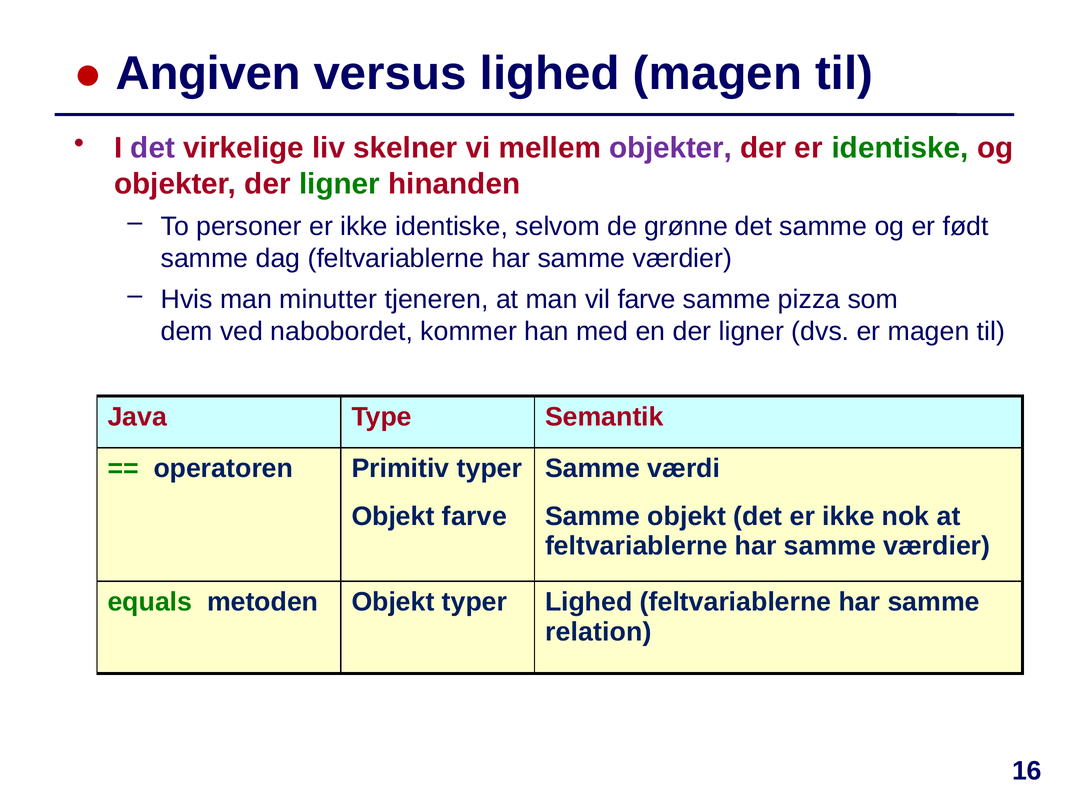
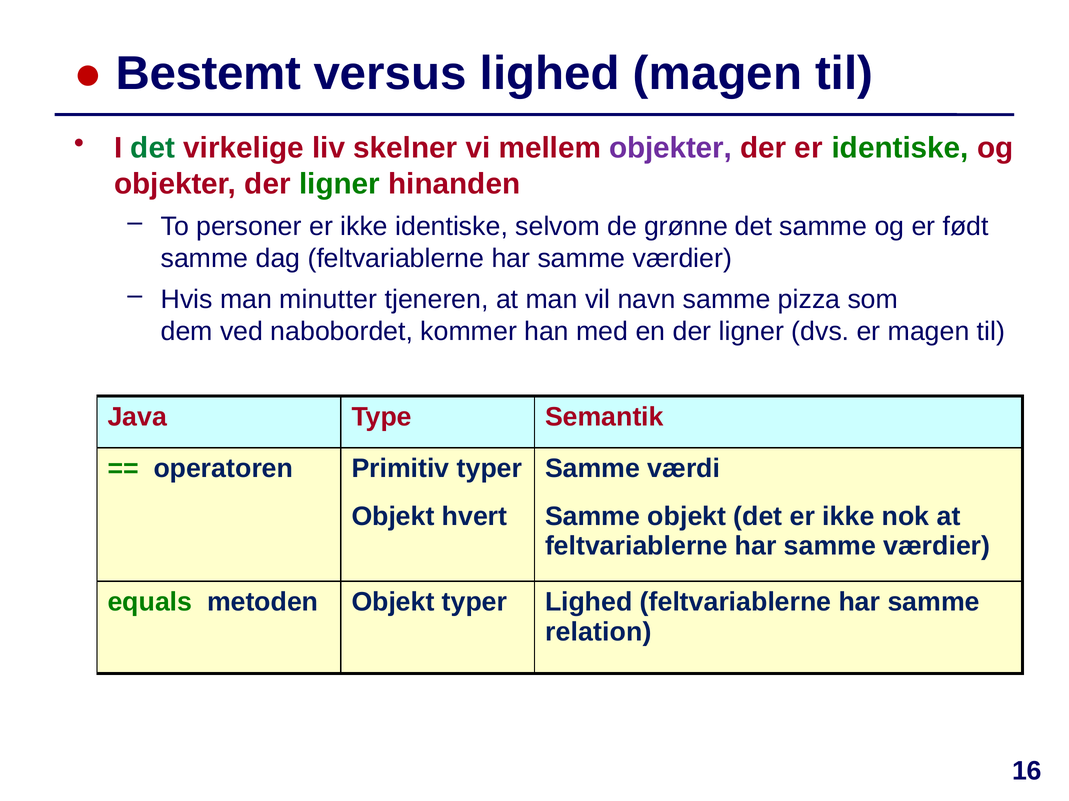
Angiven: Angiven -> Bestemt
det at (153, 148) colour: purple -> green
vil farve: farve -> navn
Objekt farve: farve -> hvert
